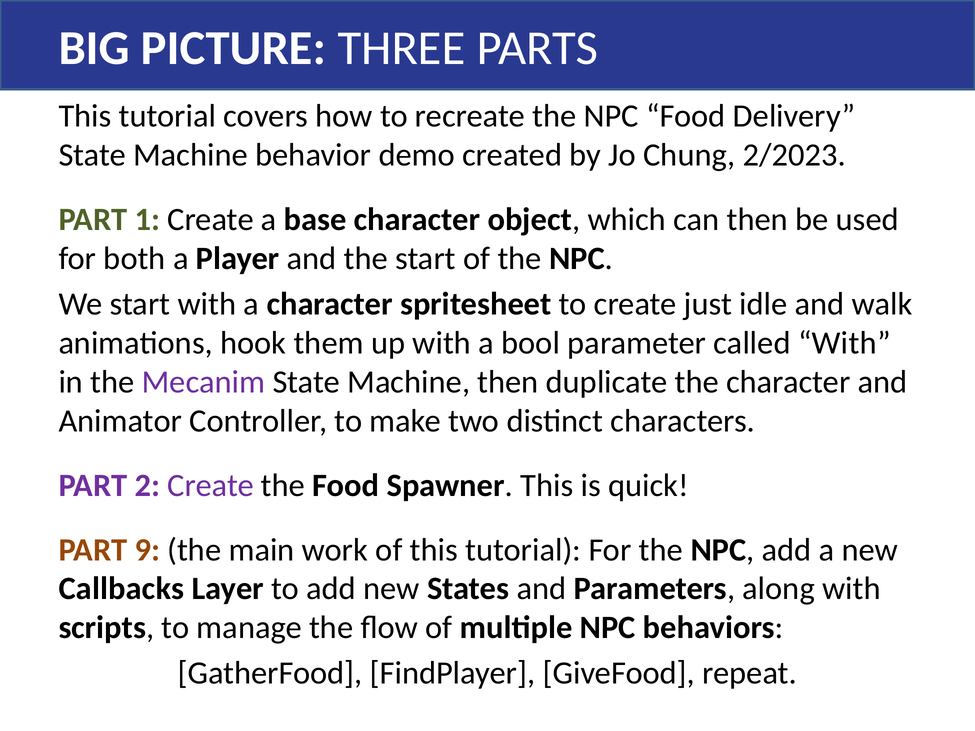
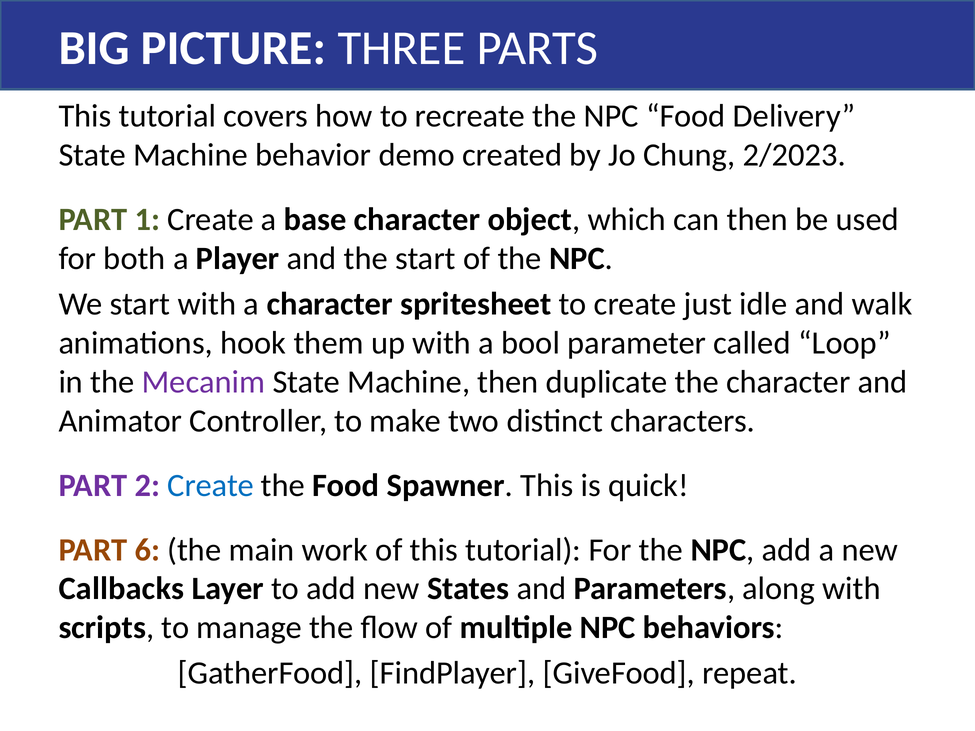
called With: With -> Loop
Create at (211, 485) colour: purple -> blue
9: 9 -> 6
